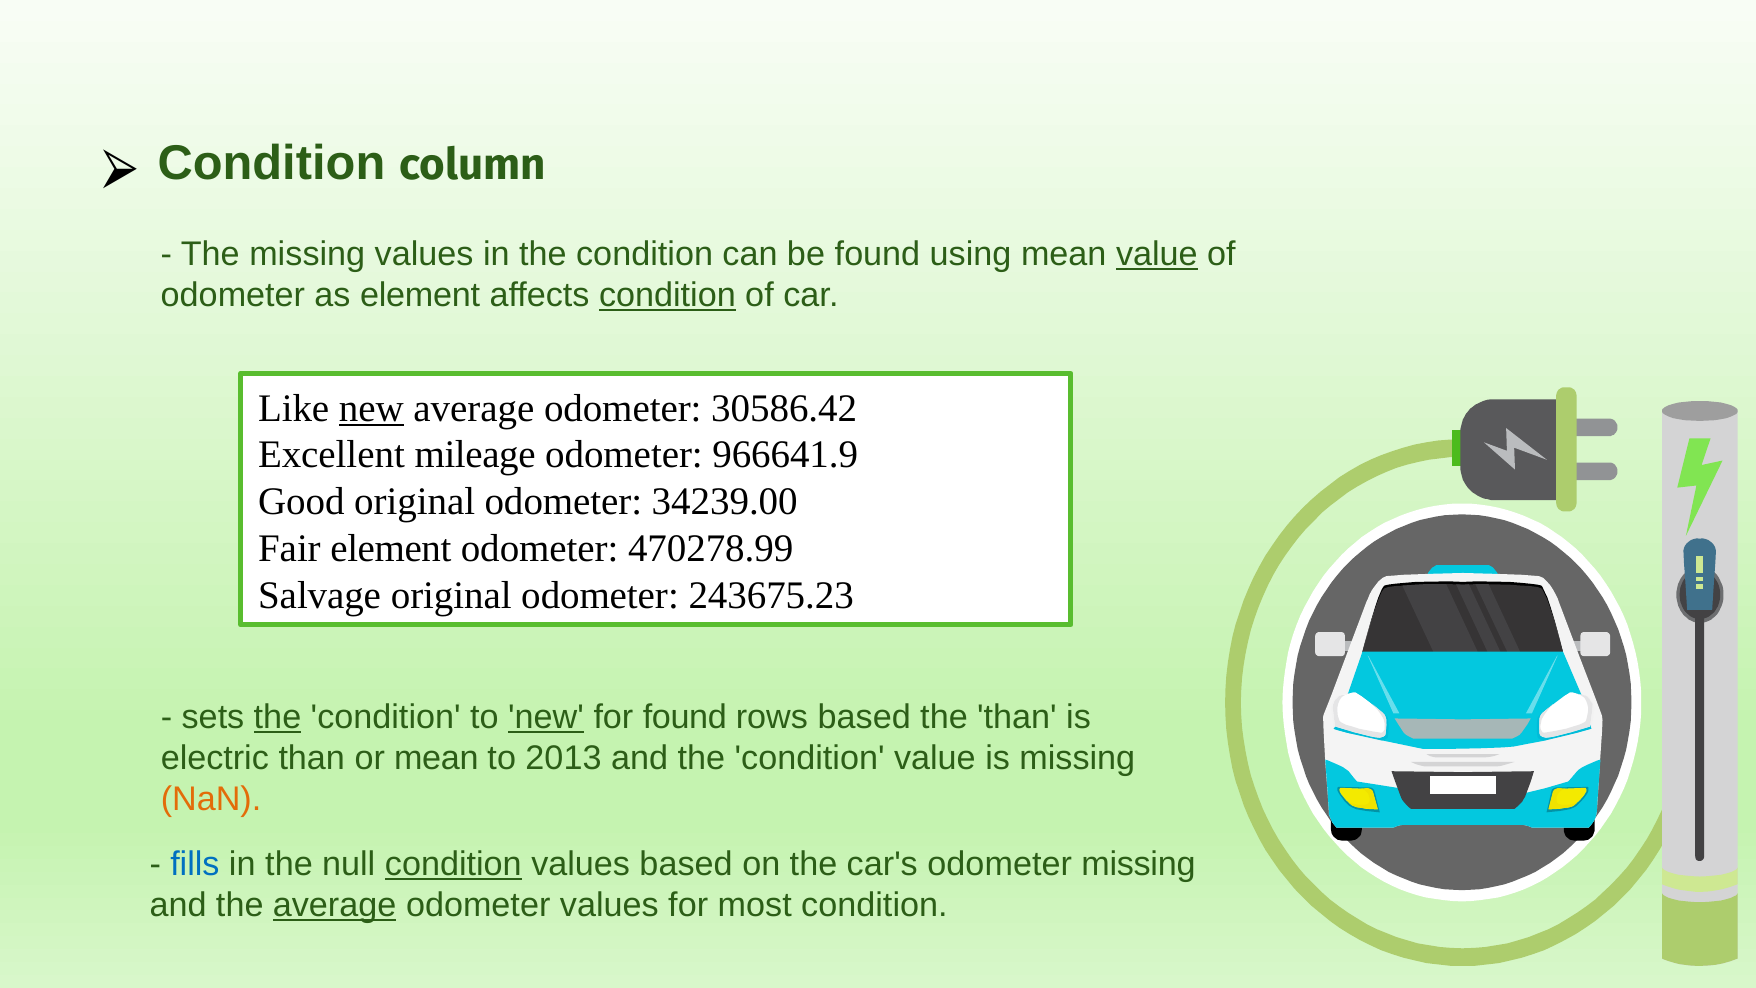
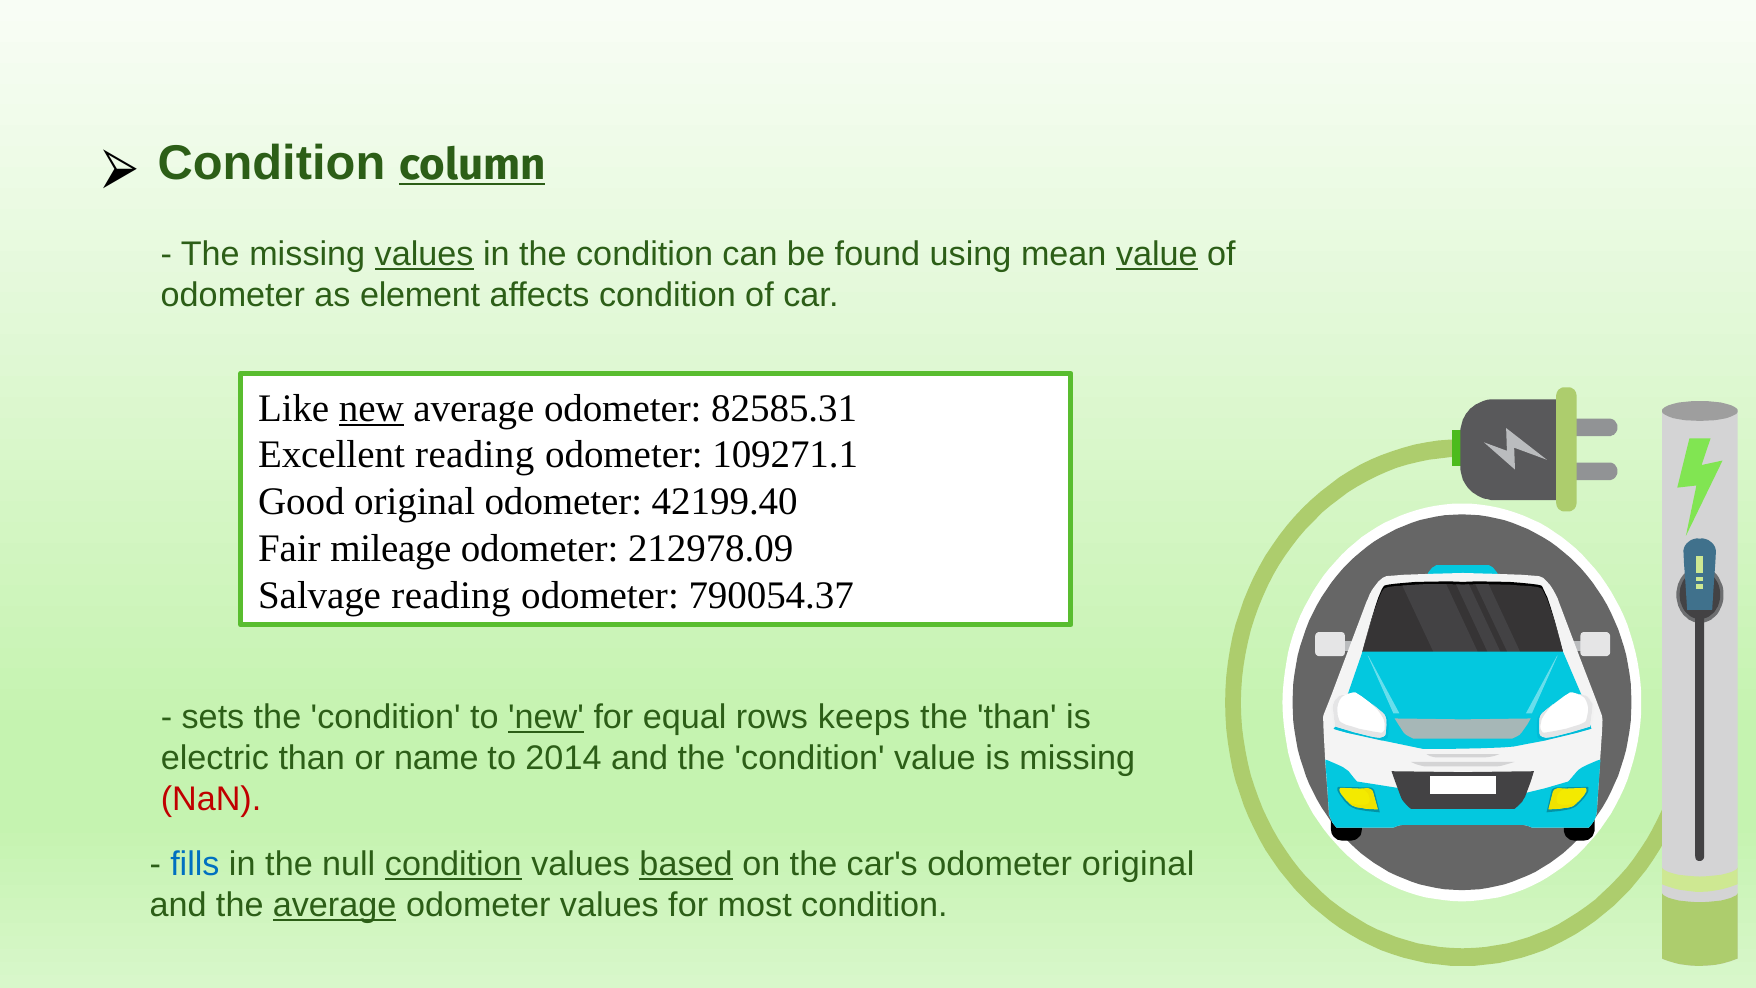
column underline: none -> present
values at (424, 254) underline: none -> present
condition at (667, 295) underline: present -> none
30586.42: 30586.42 -> 82585.31
Excellent mileage: mileage -> reading
966641.9: 966641.9 -> 109271.1
34239.00: 34239.00 -> 42199.40
Fair element: element -> mileage
470278.99: 470278.99 -> 212978.09
Salvage original: original -> reading
243675.23: 243675.23 -> 790054.37
the at (278, 717) underline: present -> none
for found: found -> equal
rows based: based -> keeps
or mean: mean -> name
2013: 2013 -> 2014
NaN colour: orange -> red
based at (686, 864) underline: none -> present
odometer missing: missing -> original
